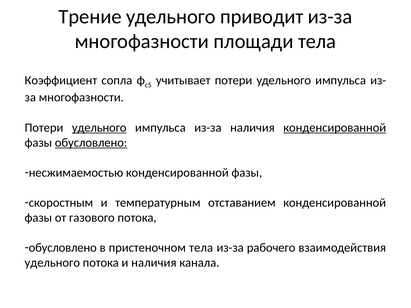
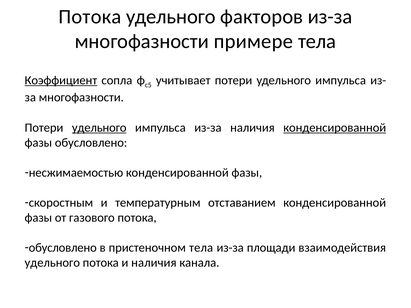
Трение at (90, 17): Трение -> Потока
приводит: приводит -> факторов
площади: площади -> примере
Коэффициент underline: none -> present
обусловлено at (91, 143) underline: present -> none
рабочего: рабочего -> площади
